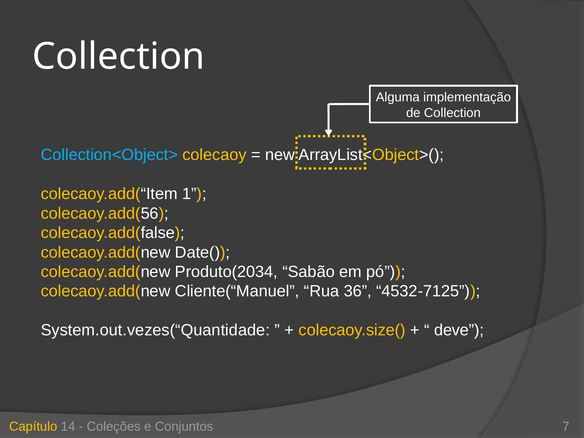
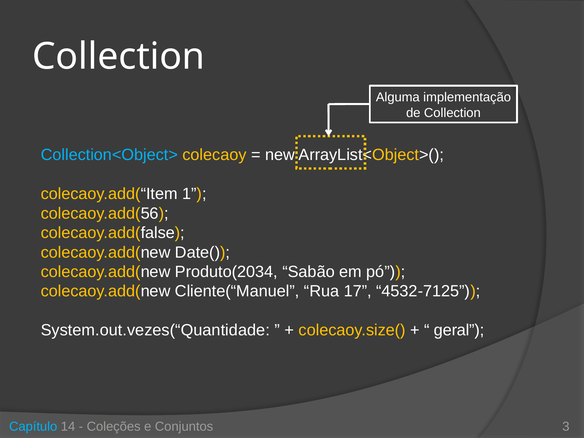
36: 36 -> 17
deve: deve -> geral
Capítulo colour: yellow -> light blue
7: 7 -> 3
